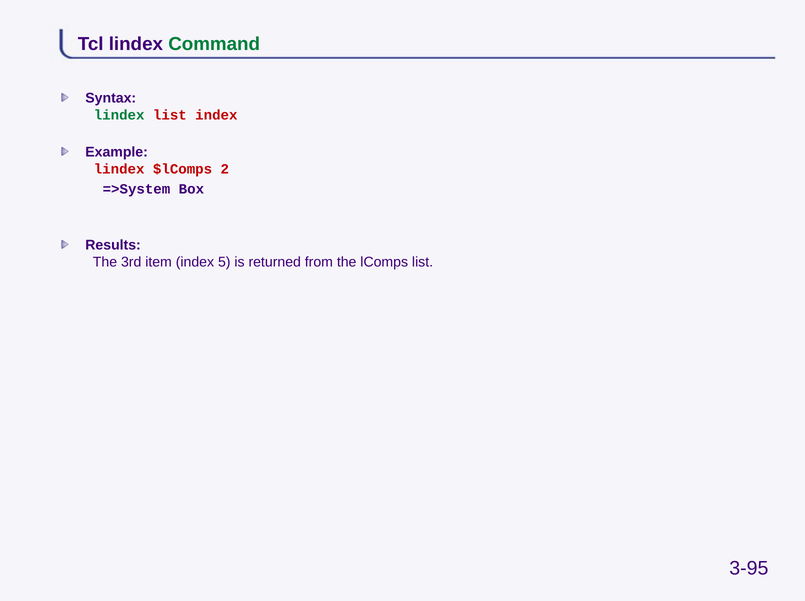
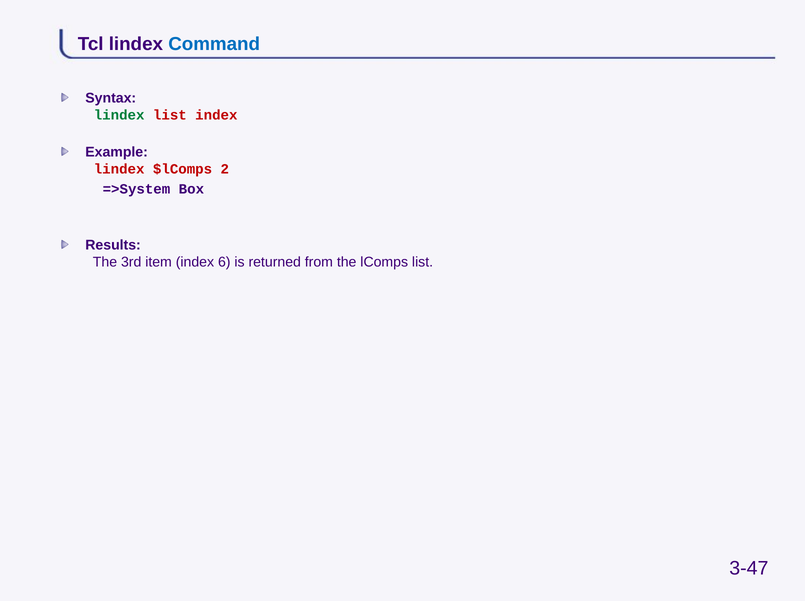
Command colour: green -> blue
5: 5 -> 6
3-95: 3-95 -> 3-47
